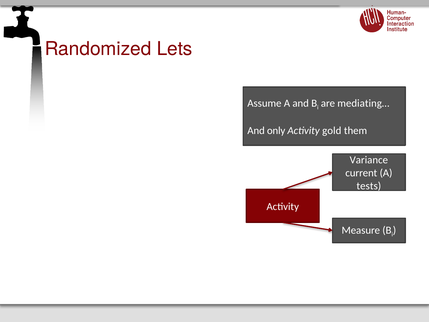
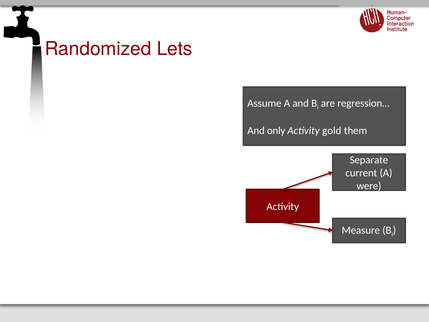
mediating…: mediating… -> regression…
Variance: Variance -> Separate
tests: tests -> were
